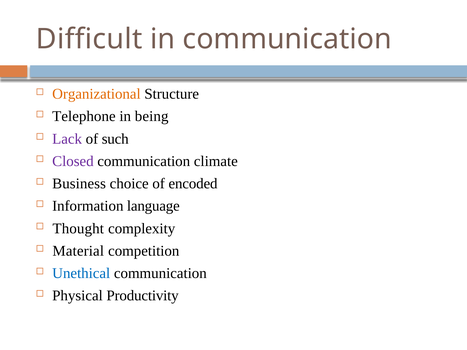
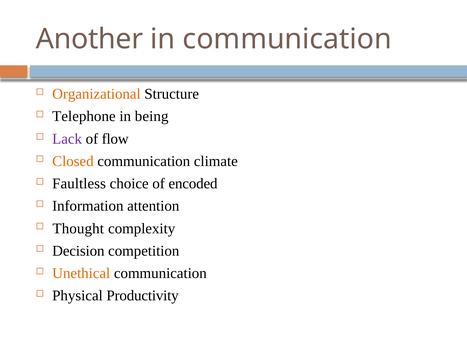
Difficult: Difficult -> Another
such: such -> flow
Closed colour: purple -> orange
Business: Business -> Faultless
language: language -> attention
Material: Material -> Decision
Unethical colour: blue -> orange
